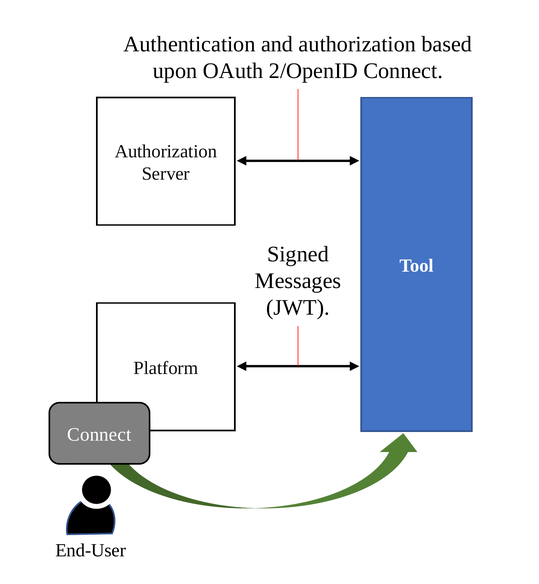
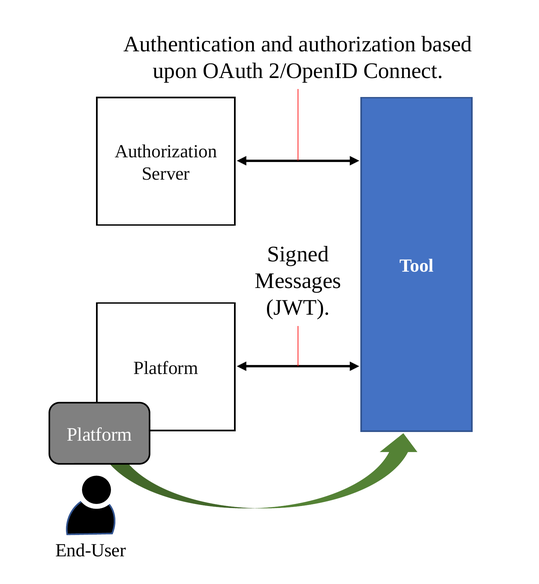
Connect at (99, 435): Connect -> Platform
